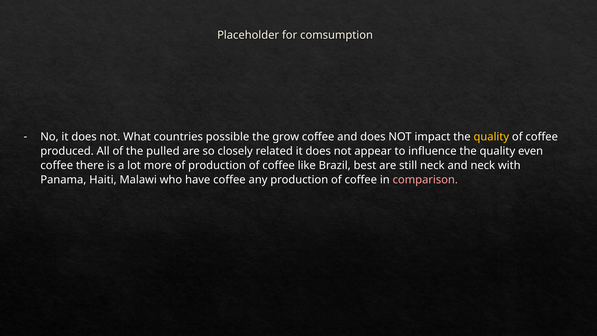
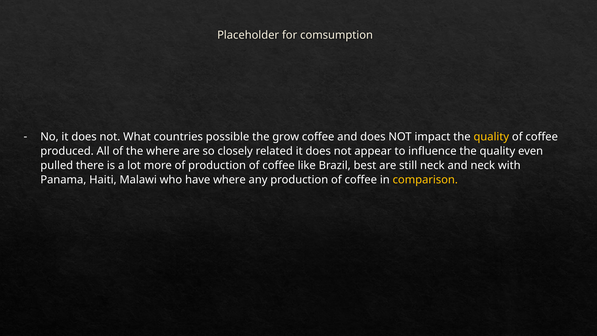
the pulled: pulled -> where
coffee at (57, 165): coffee -> pulled
have coffee: coffee -> where
comparison colour: pink -> yellow
